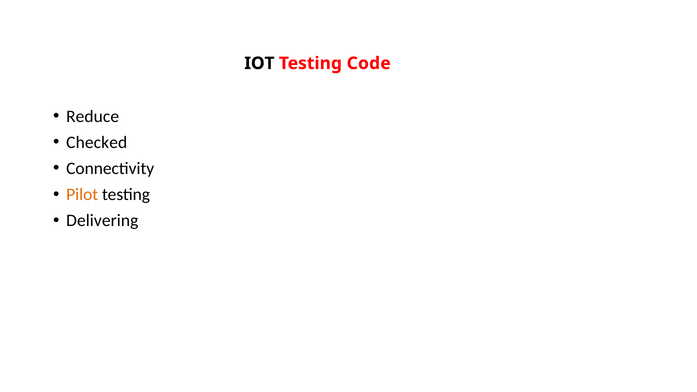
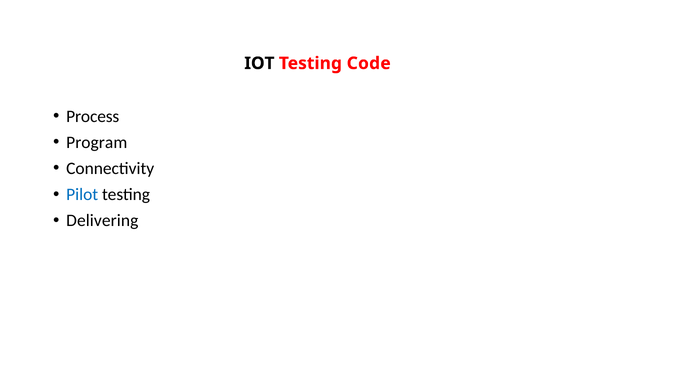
Reduce: Reduce -> Process
Checked: Checked -> Program
Pilot colour: orange -> blue
